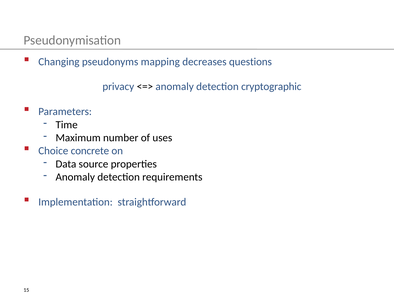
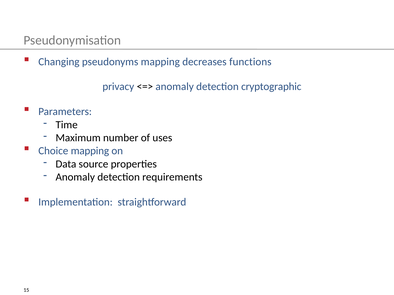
questions: questions -> functions
Choice concrete: concrete -> mapping
